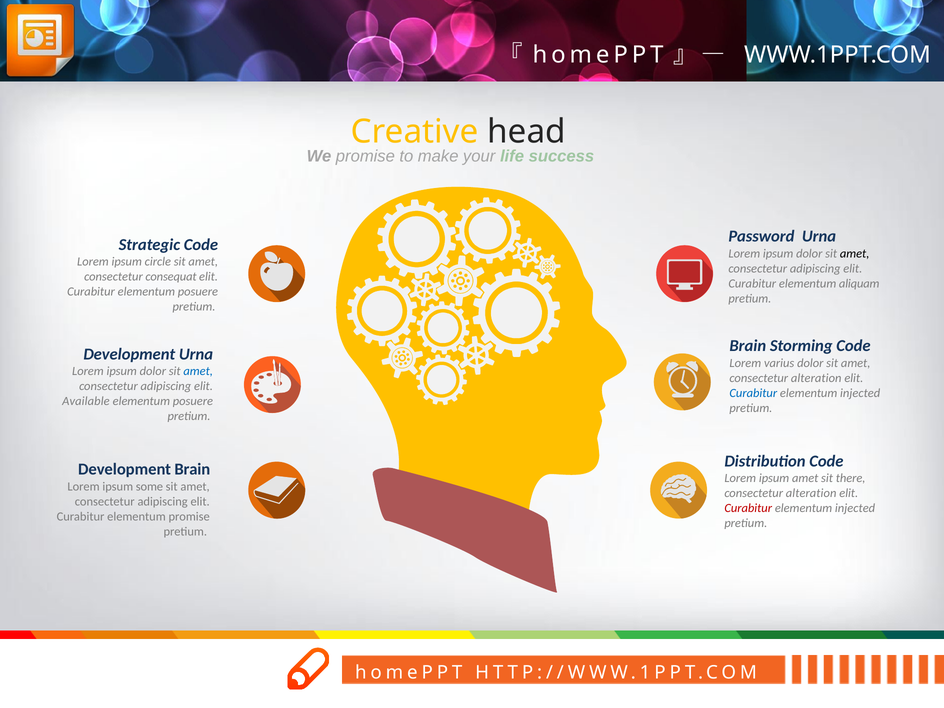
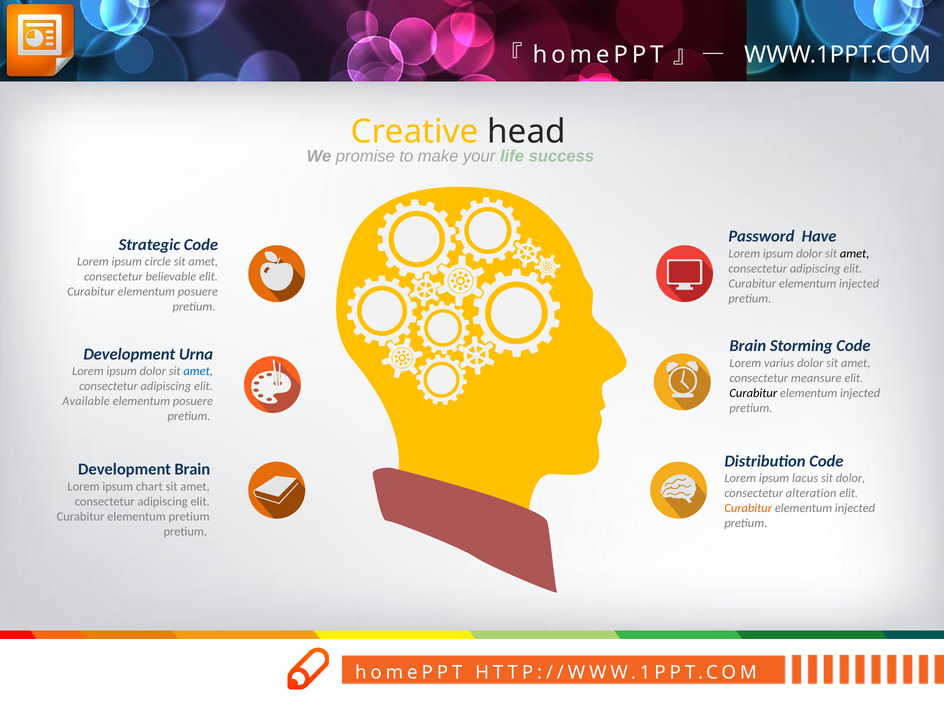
Password Urna: Urna -> Have
consequat: consequat -> believable
aliquam at (859, 283): aliquam -> injected
alteration at (816, 378): alteration -> meansure
Curabitur at (753, 393) colour: blue -> black
ipsum amet: amet -> lacus
sit there: there -> dolor
some: some -> chart
Curabitur at (748, 508) colour: red -> orange
elementum promise: promise -> pretium
